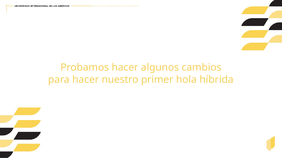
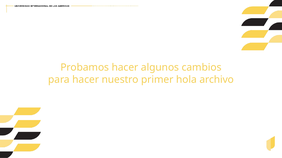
híbrida: híbrida -> archivo
